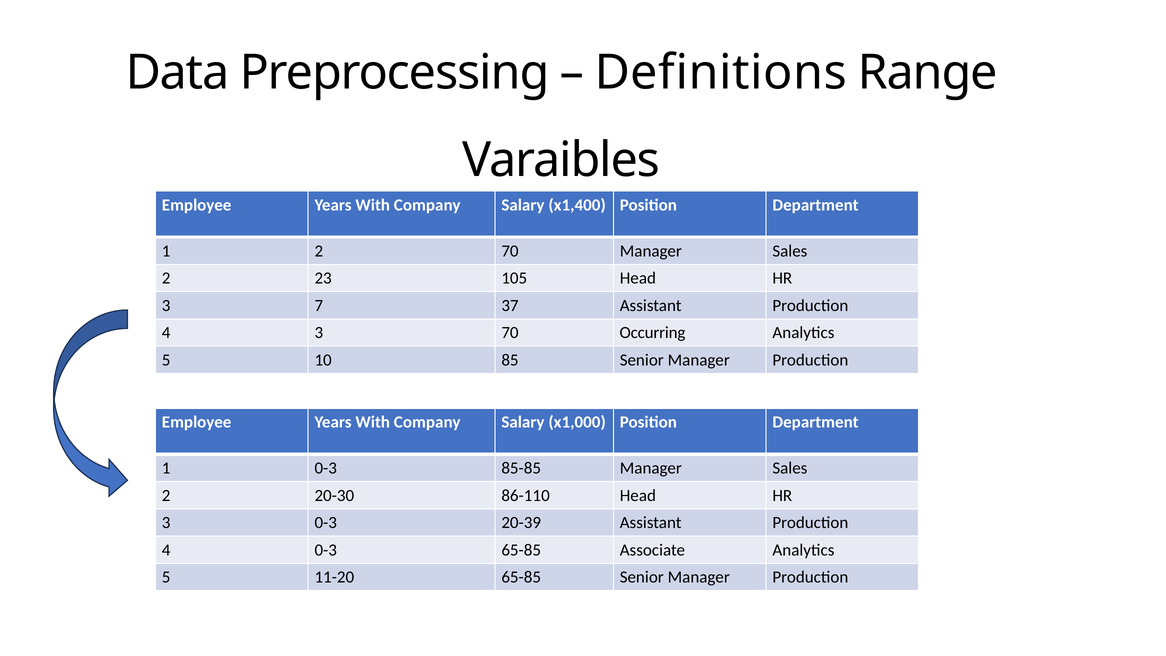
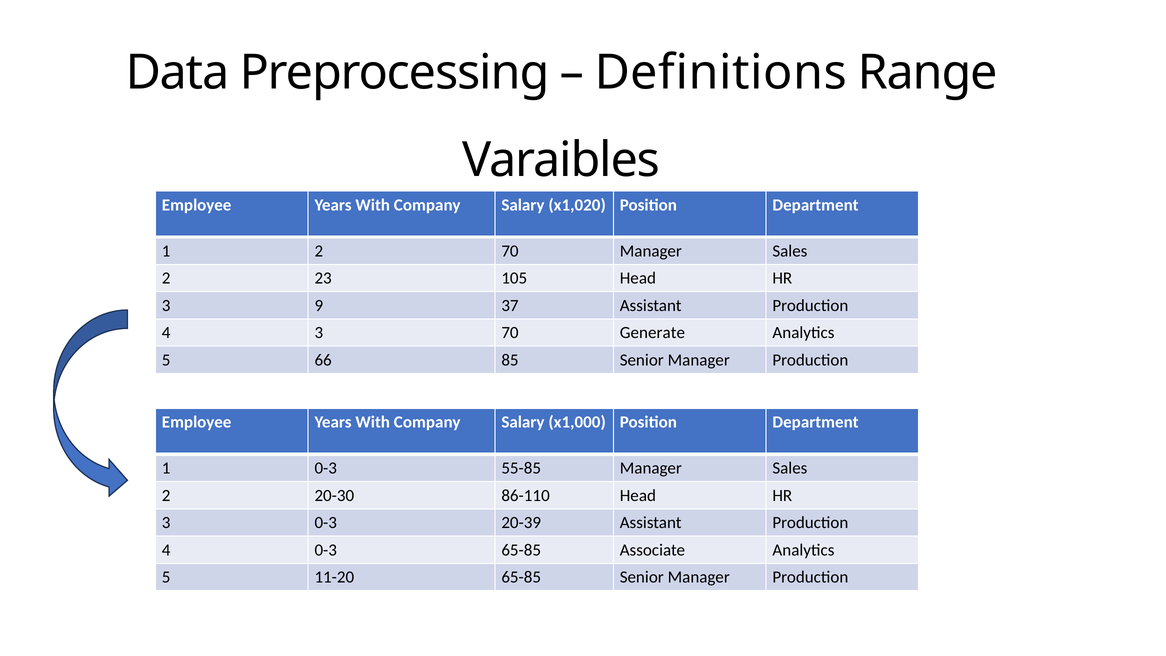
x1,400: x1,400 -> x1,020
7: 7 -> 9
Occurring: Occurring -> Generate
10: 10 -> 66
85-85: 85-85 -> 55-85
